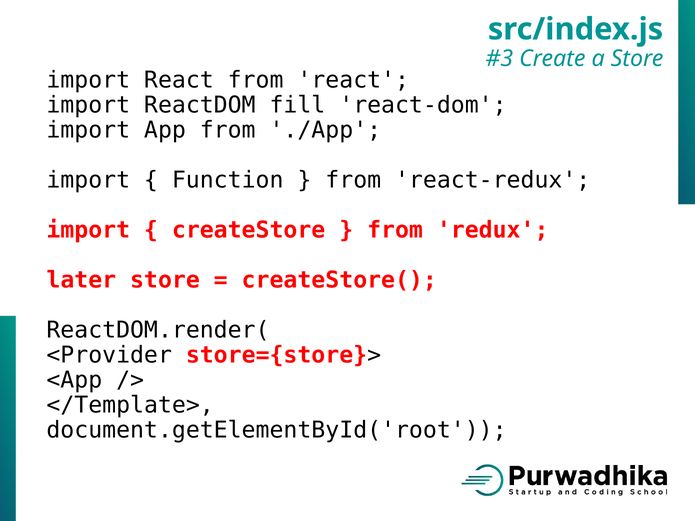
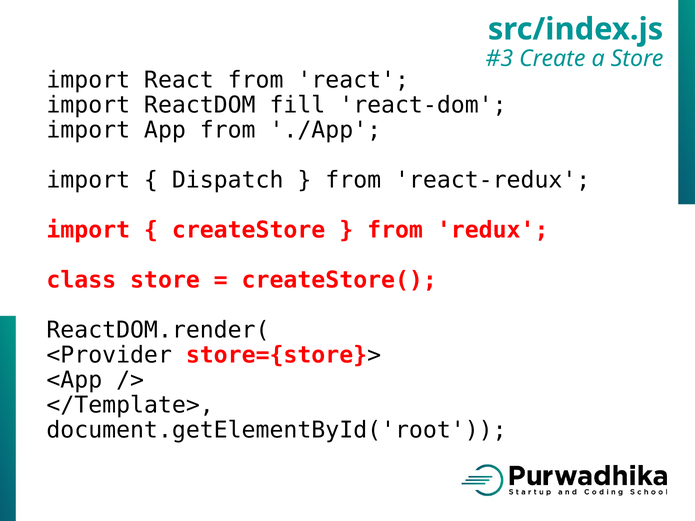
Function: Function -> Dispatch
later: later -> class
